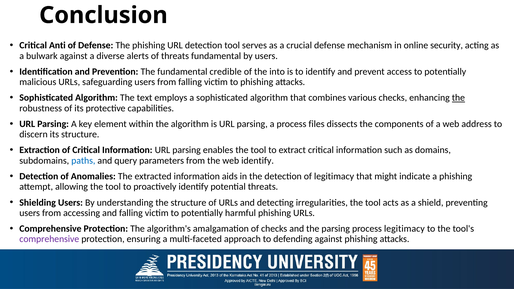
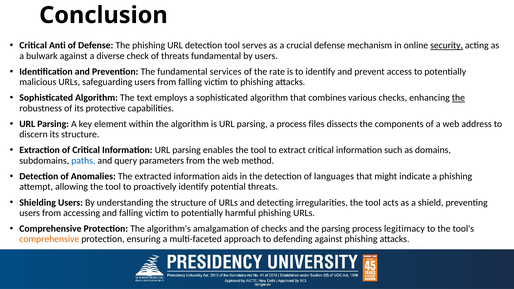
security underline: none -> present
alerts: alerts -> check
credible: credible -> services
into: into -> rate
web identify: identify -> method
of legitimacy: legitimacy -> languages
comprehensive at (49, 239) colour: purple -> orange
